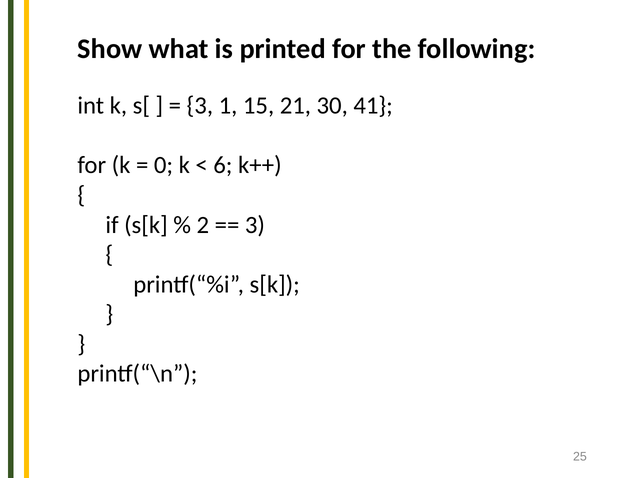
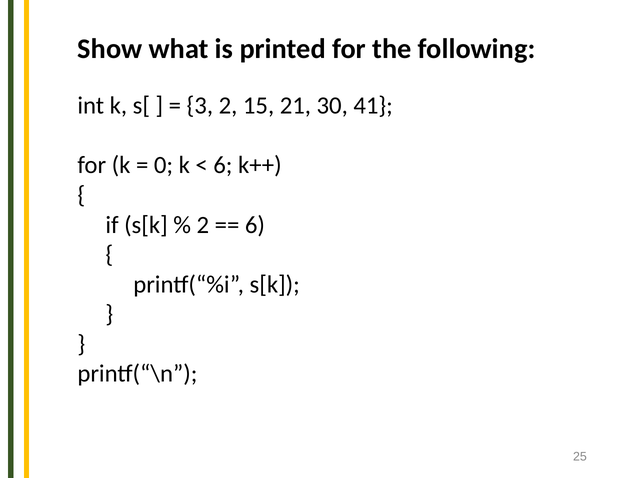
3 1: 1 -> 2
3 at (255, 225): 3 -> 6
